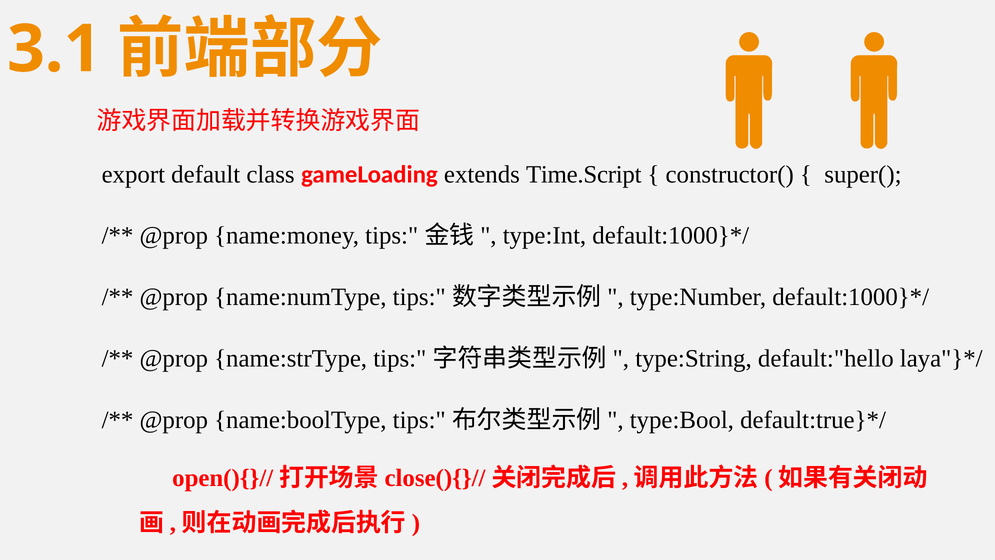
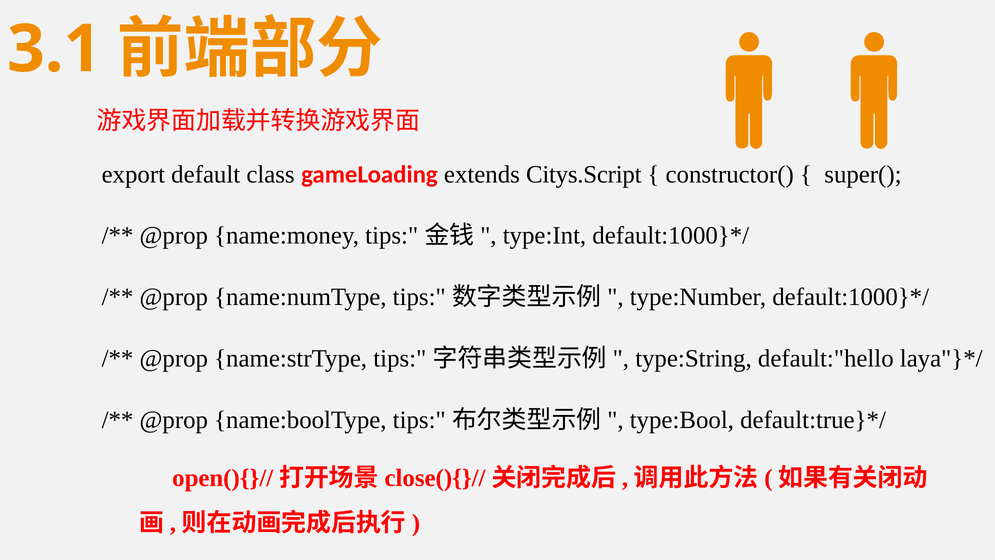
Time.Script: Time.Script -> Citys.Script
